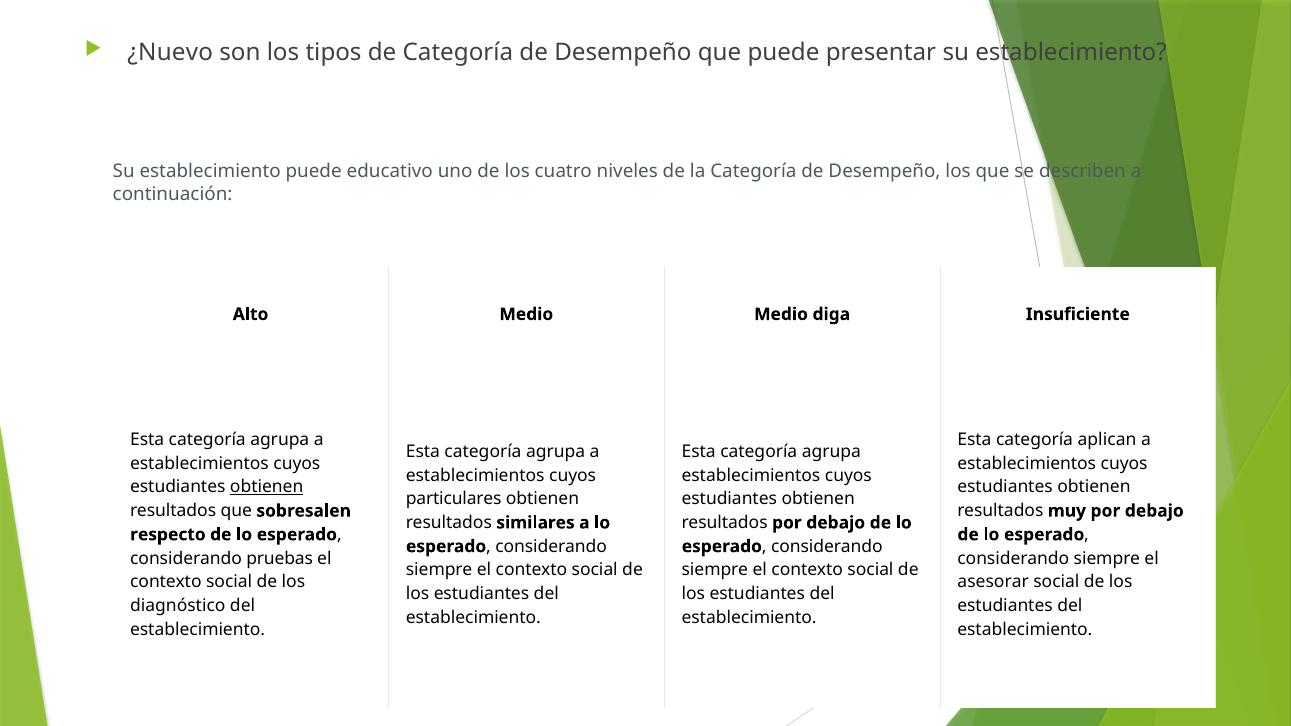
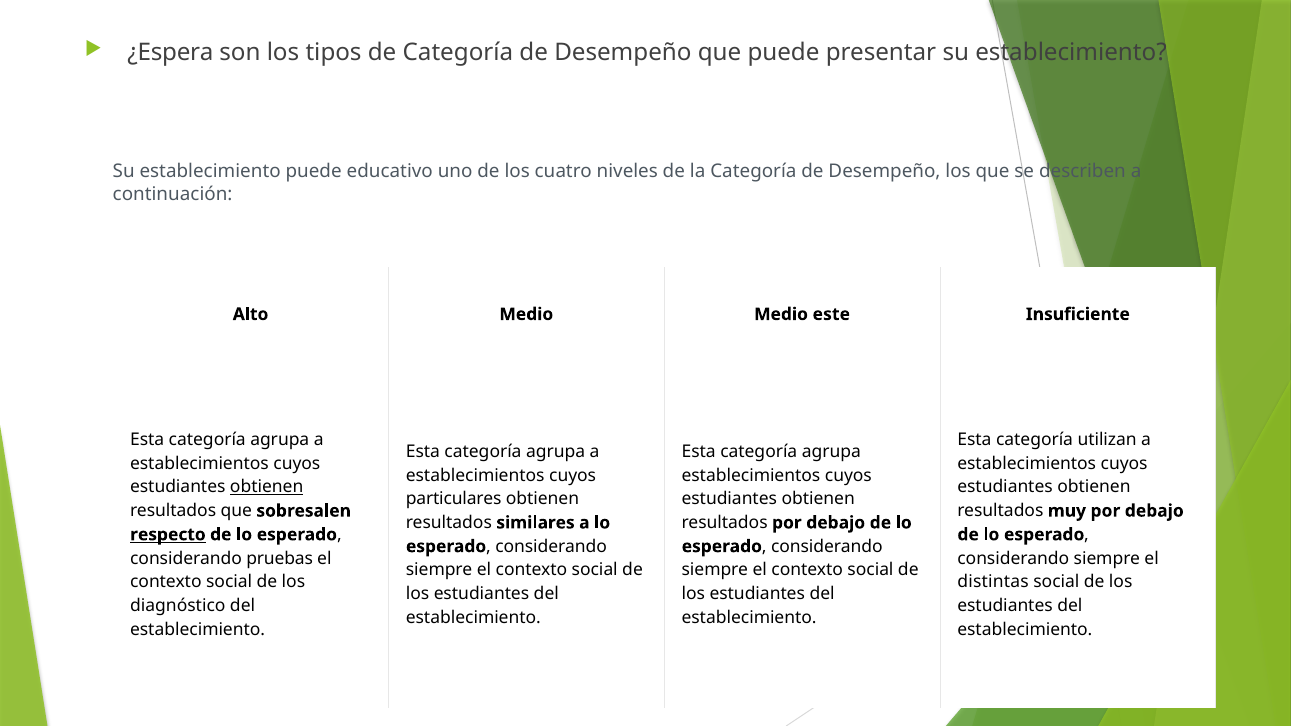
¿Nuevo: ¿Nuevo -> ¿Espera
diga: diga -> este
aplican: aplican -> utilizan
respecto underline: none -> present
asesorar: asesorar -> distintas
